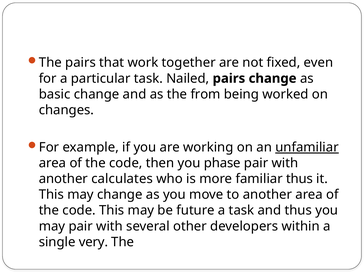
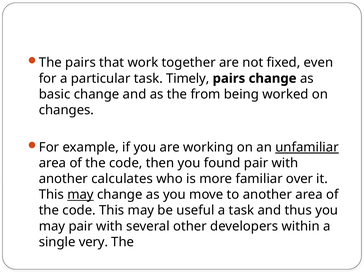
Nailed: Nailed -> Timely
phase: phase -> found
familiar thus: thus -> over
may at (80, 195) underline: none -> present
future: future -> useful
